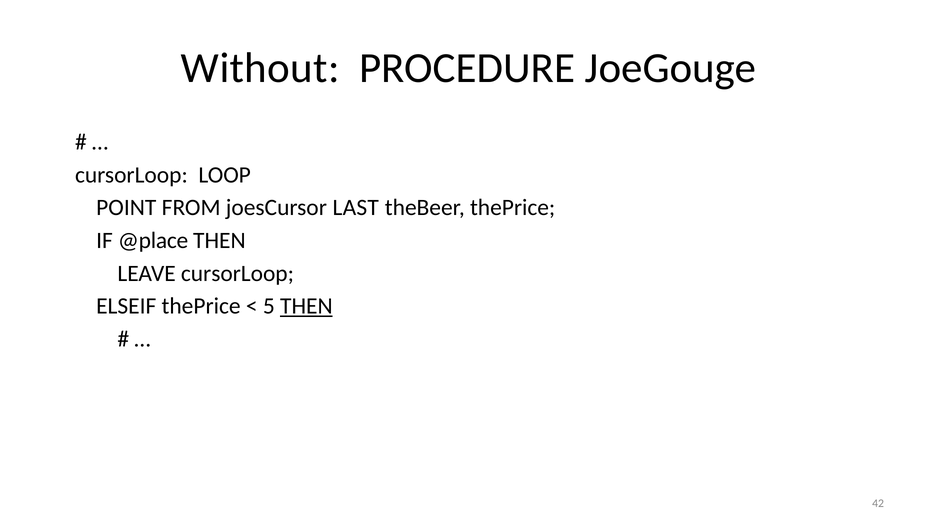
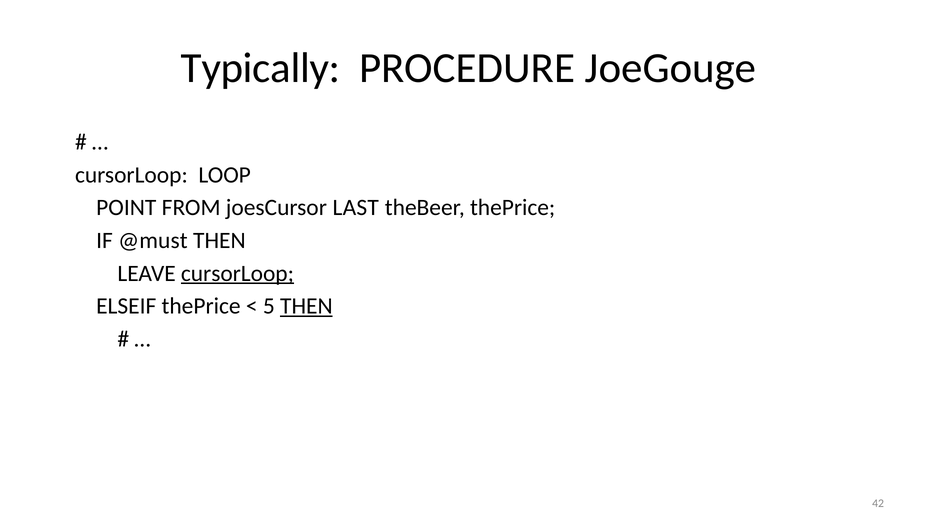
Without: Without -> Typically
@place: @place -> @must
cursorLoop at (237, 274) underline: none -> present
